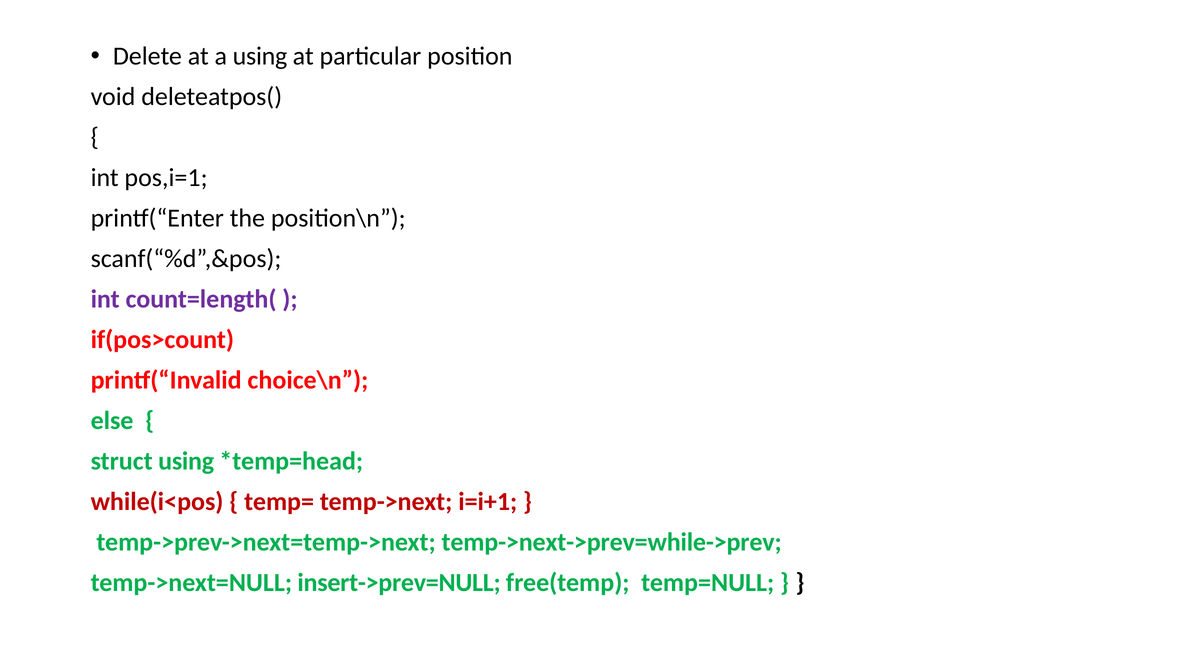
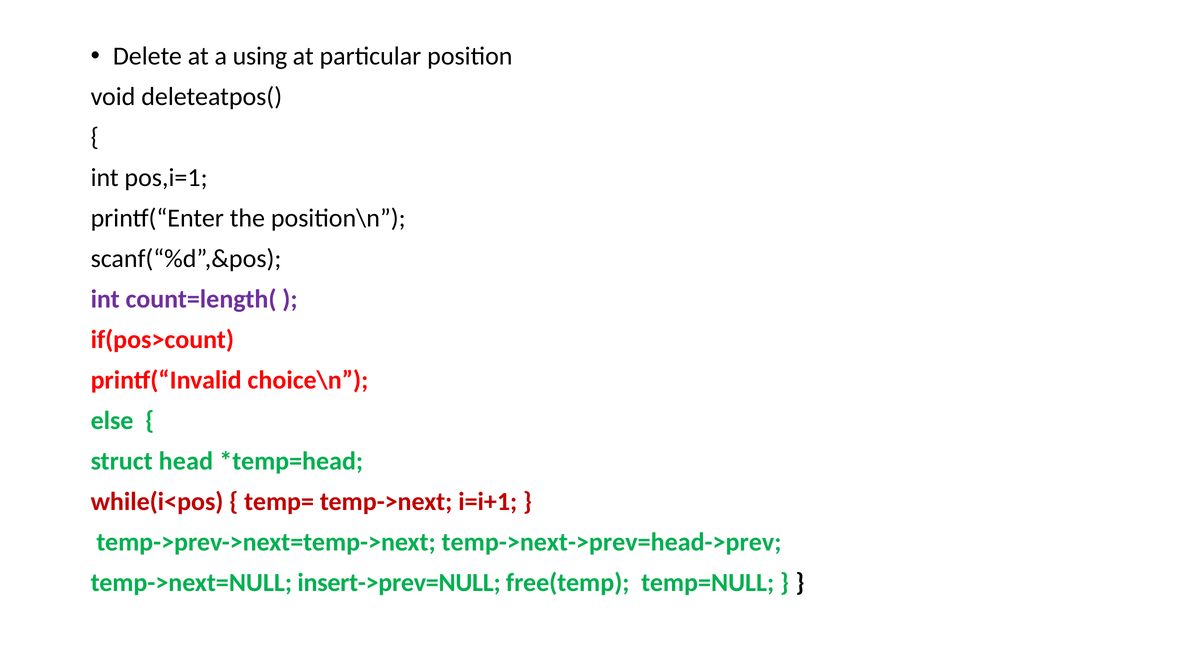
struct using: using -> head
temp->next->prev=while->prev: temp->next->prev=while->prev -> temp->next->prev=head->prev
